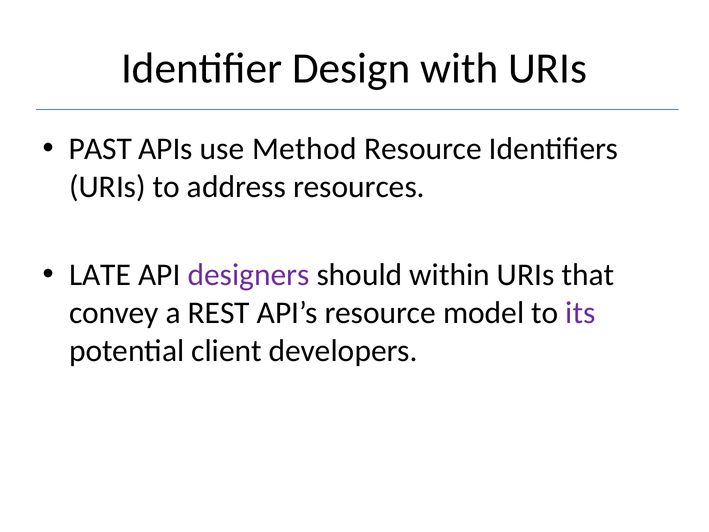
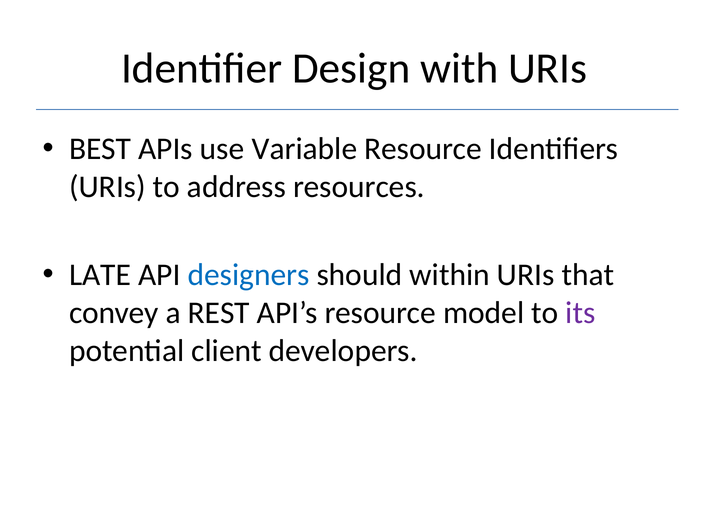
PAST: PAST -> BEST
Method: Method -> Variable
designers colour: purple -> blue
